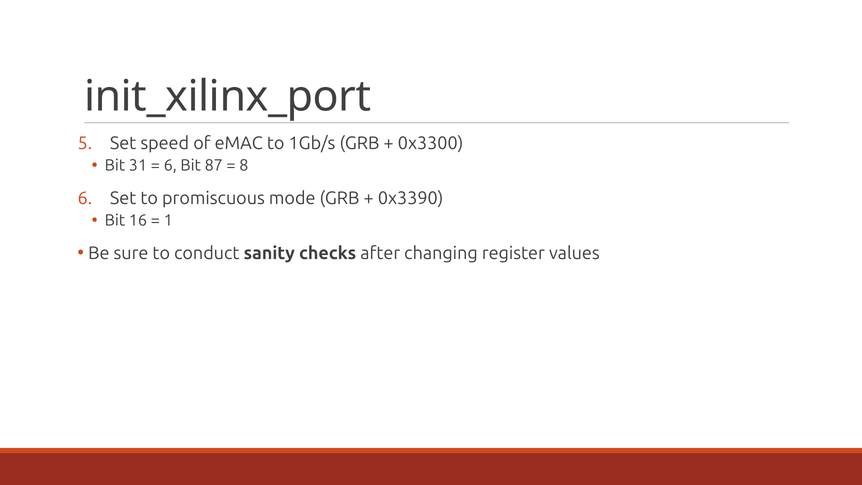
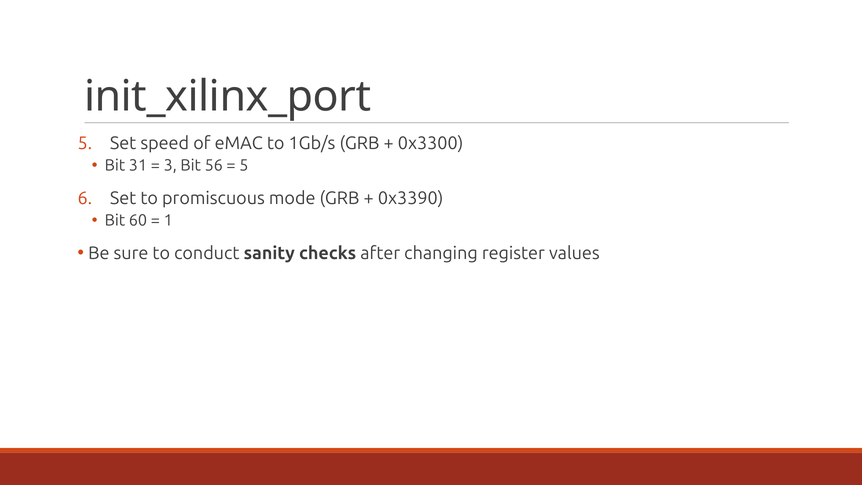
6 at (170, 165): 6 -> 3
87: 87 -> 56
8 at (244, 165): 8 -> 5
16: 16 -> 60
